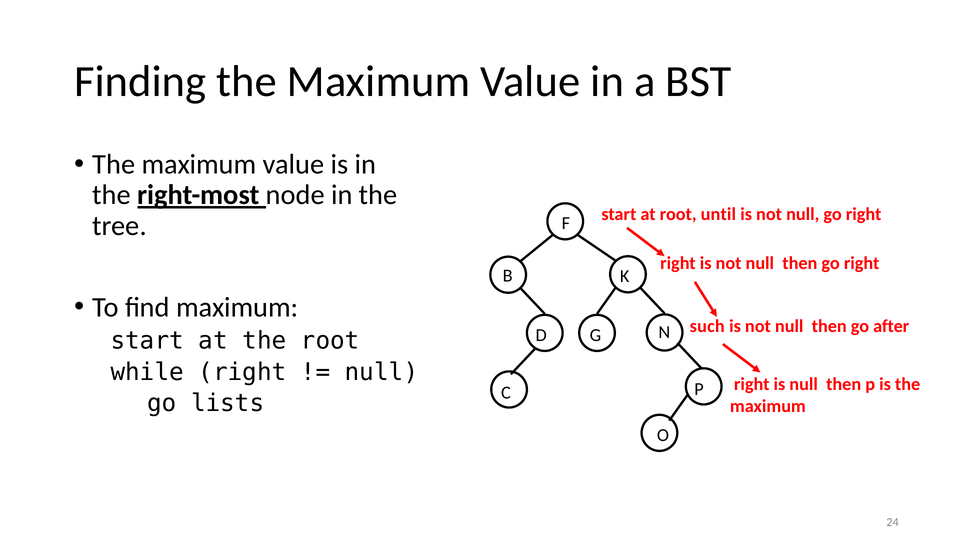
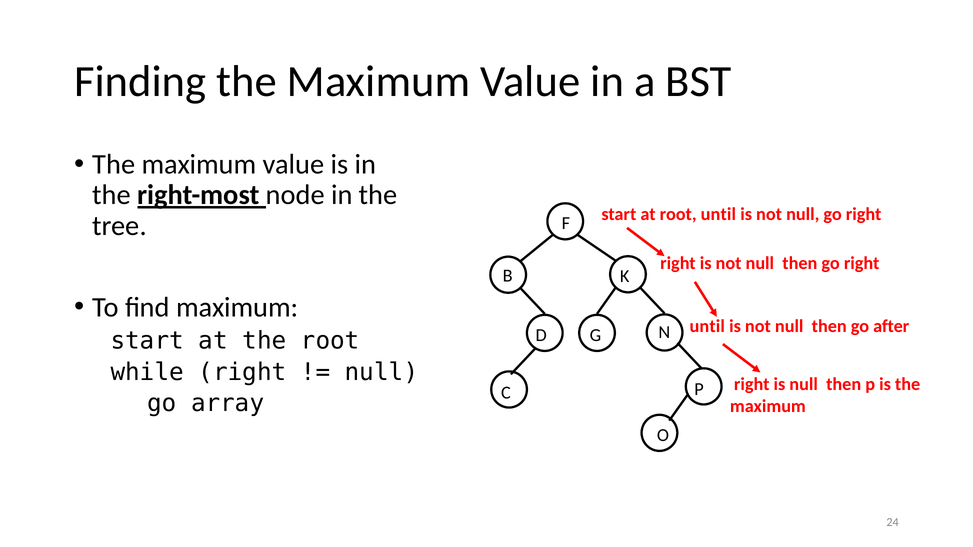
such at (707, 326): such -> until
lists: lists -> array
